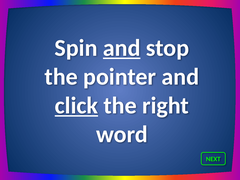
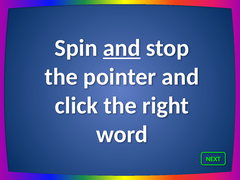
click underline: present -> none
